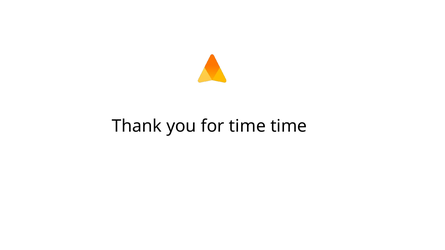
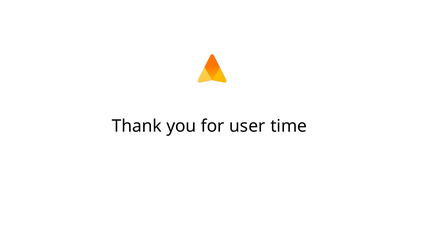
for time: time -> user
